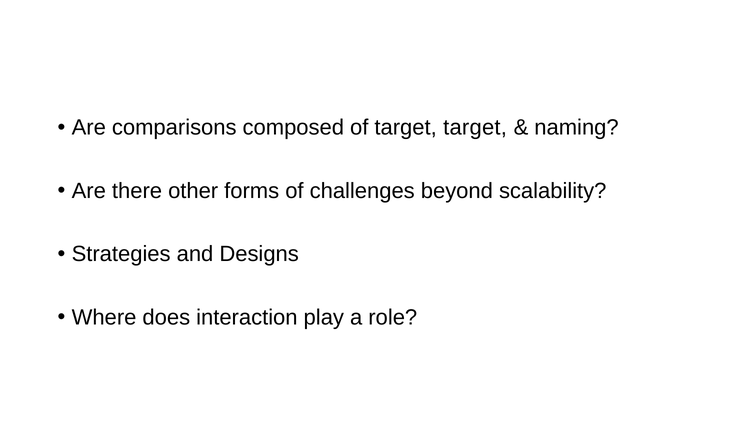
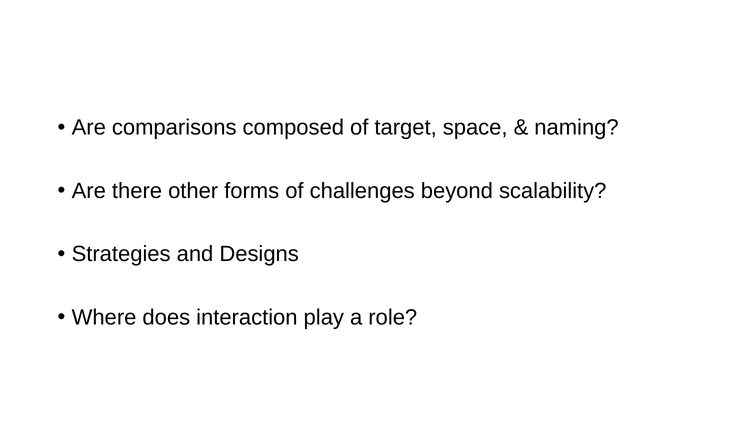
target target: target -> space
